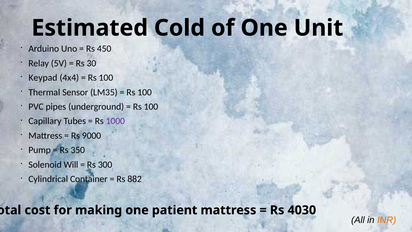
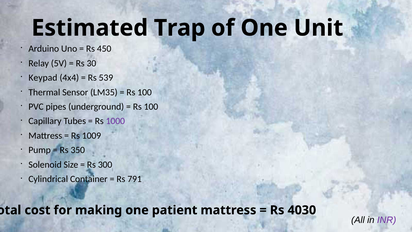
Cold: Cold -> Trap
100 at (106, 78): 100 -> 539
9000: 9000 -> 1009
Will: Will -> Size
882: 882 -> 791
INR colour: orange -> purple
